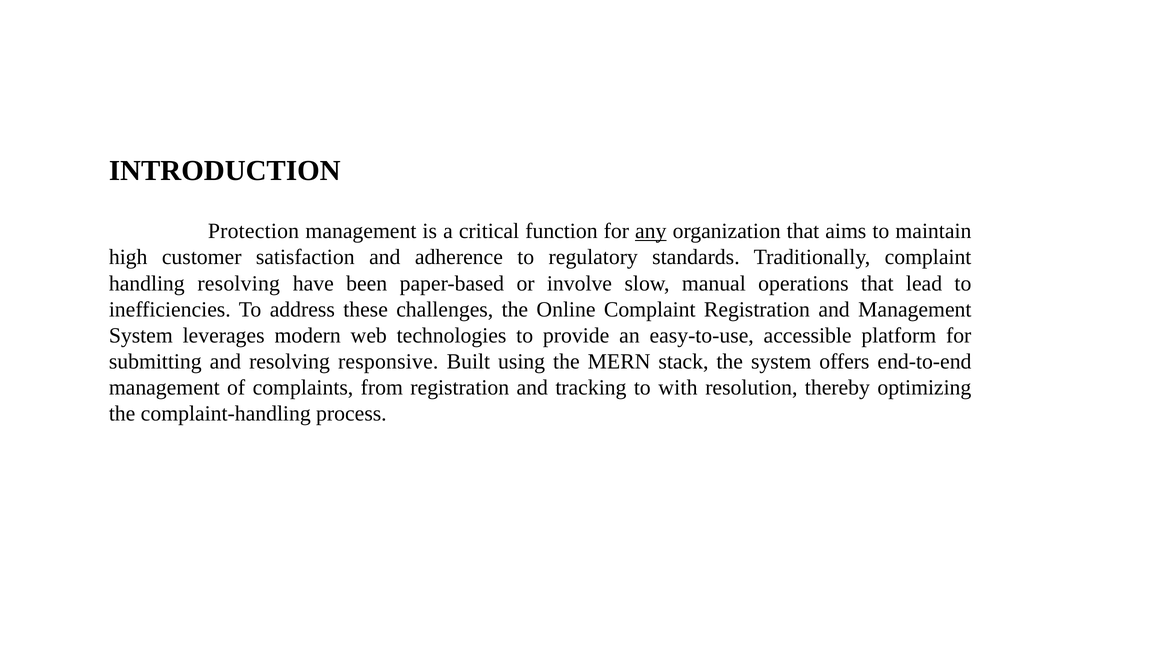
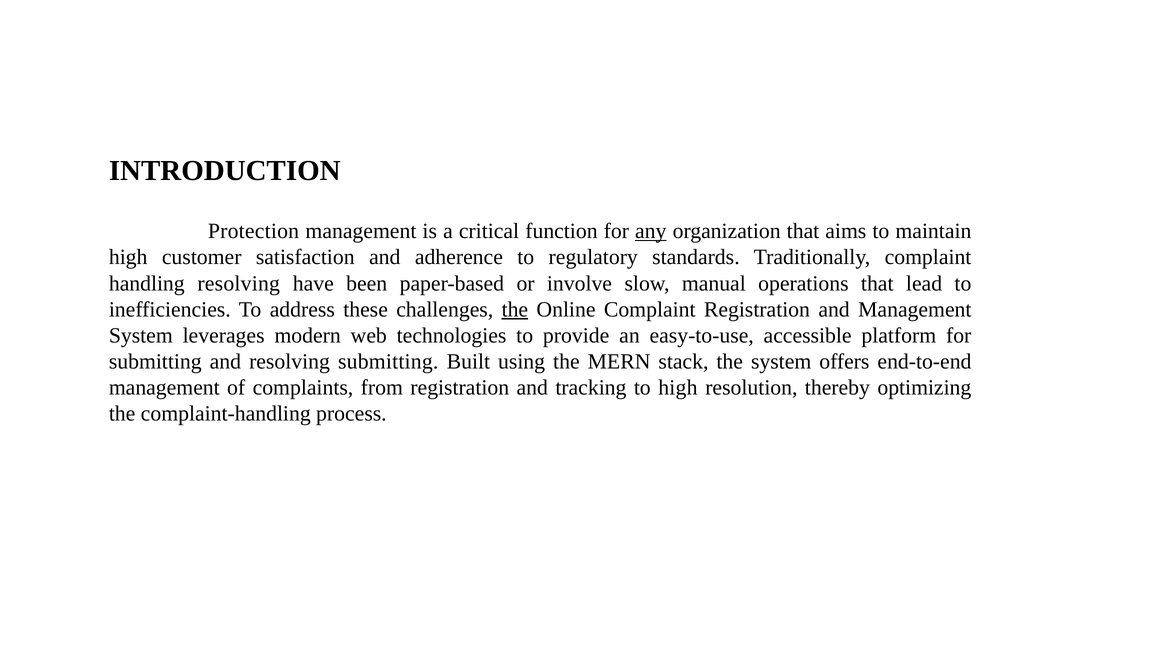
the at (515, 309) underline: none -> present
resolving responsive: responsive -> submitting
to with: with -> high
